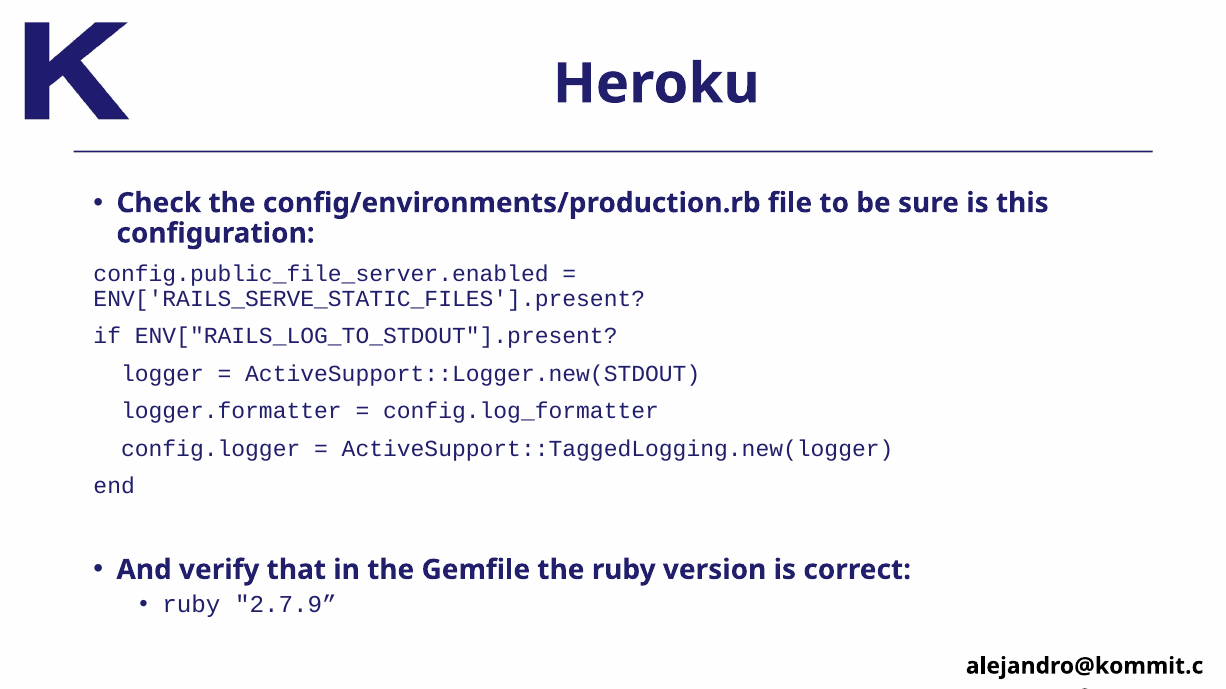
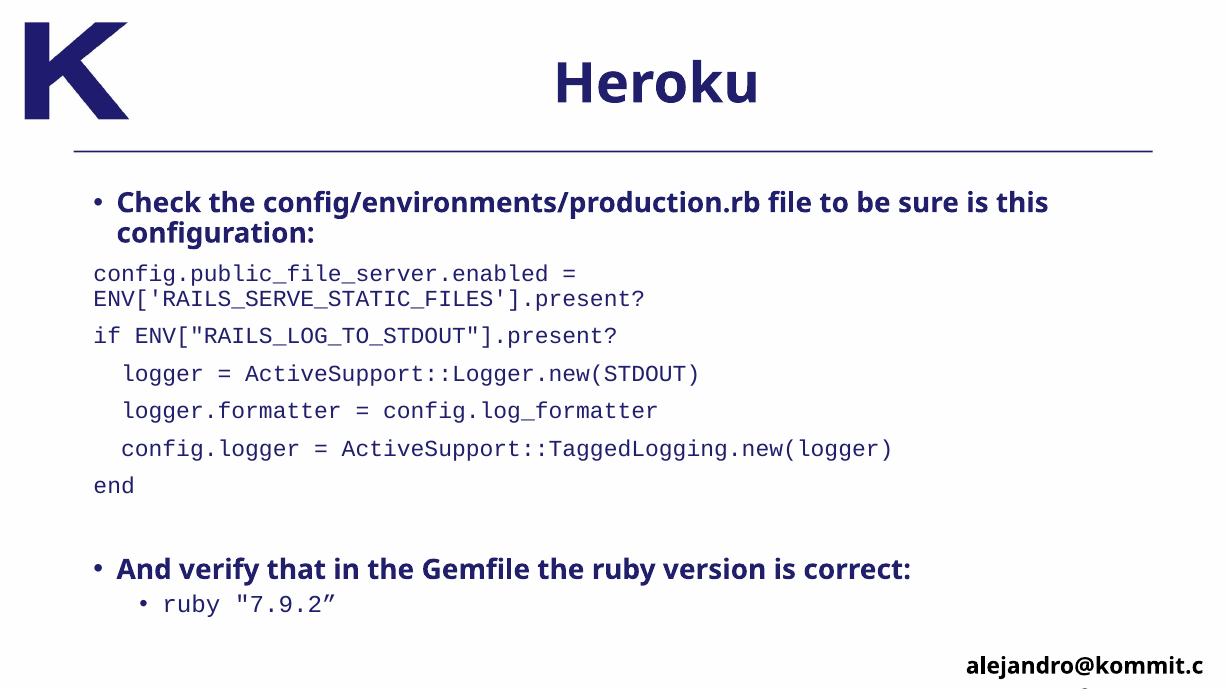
2.7.9: 2.7.9 -> 7.9.2
